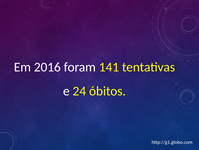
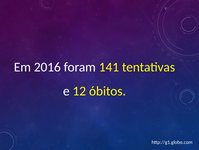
24: 24 -> 12
